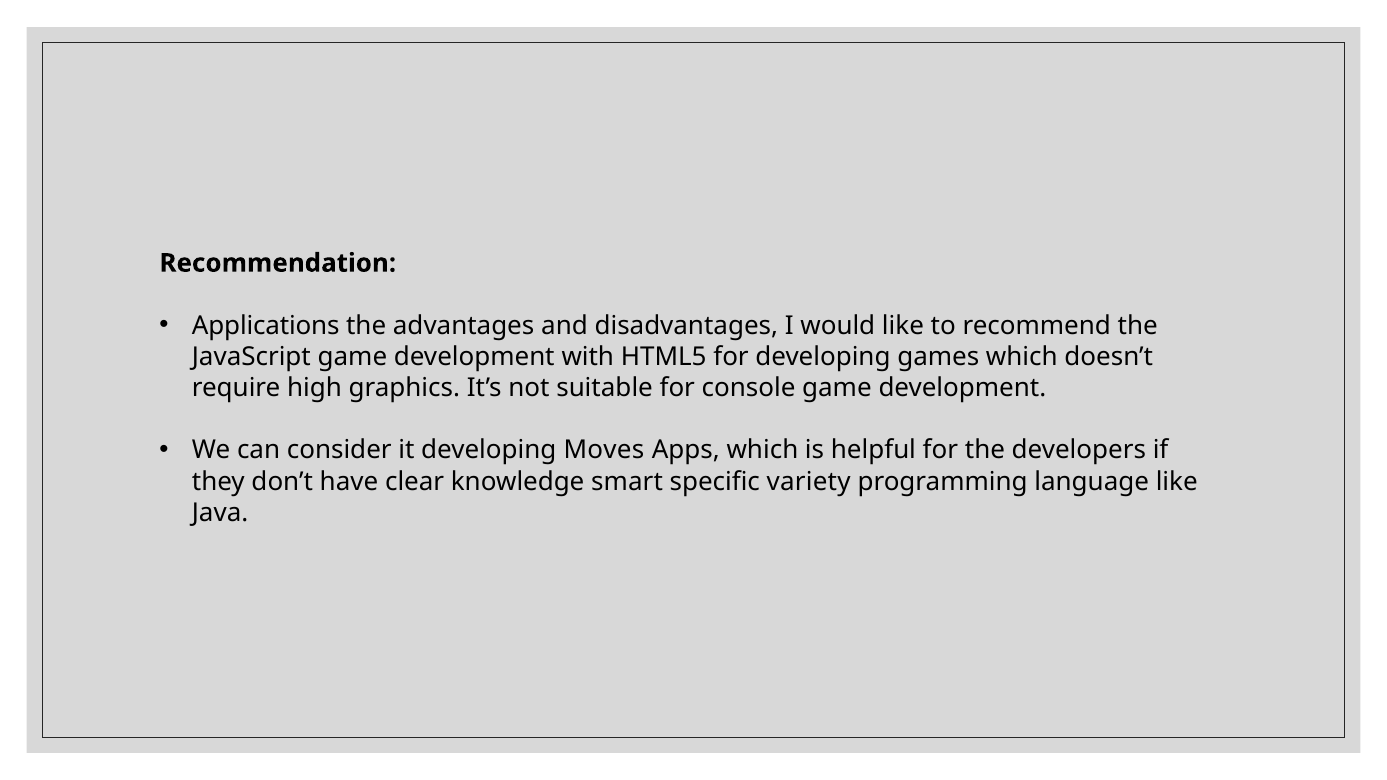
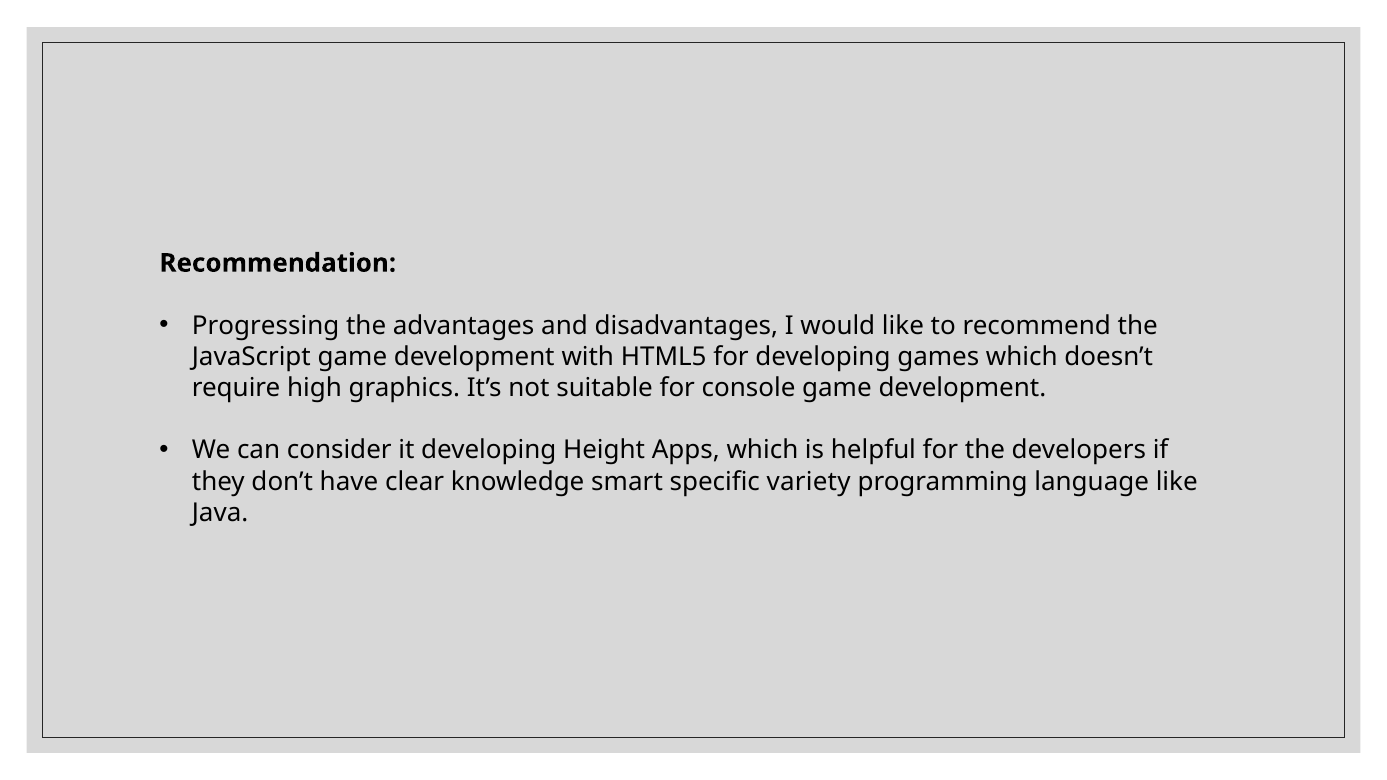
Applications: Applications -> Progressing
Moves: Moves -> Height
